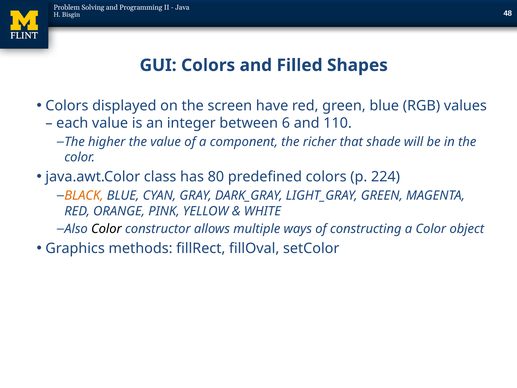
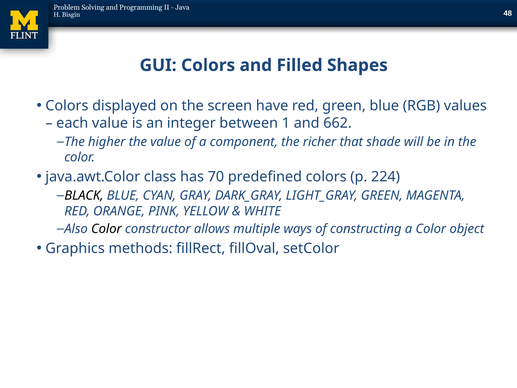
6: 6 -> 1
110: 110 -> 662
80: 80 -> 70
BLACK colour: orange -> black
